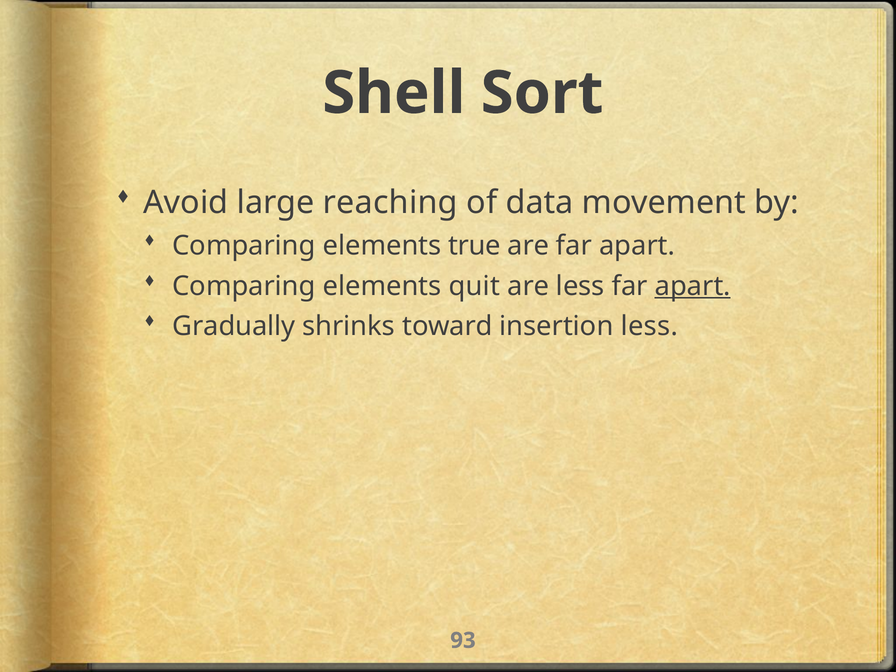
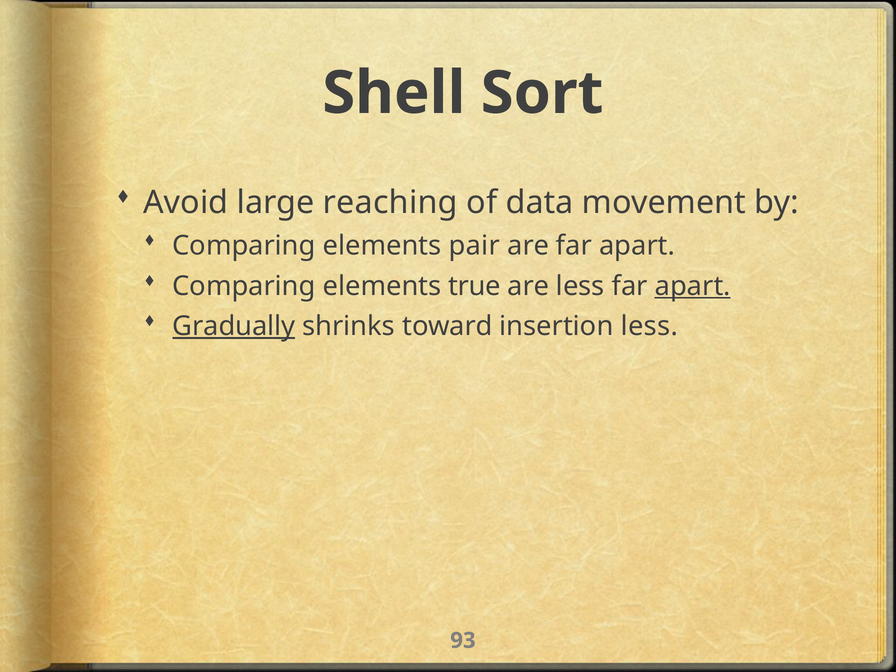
true: true -> pair
quit: quit -> true
Gradually underline: none -> present
